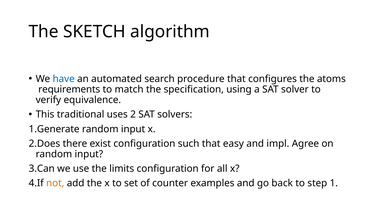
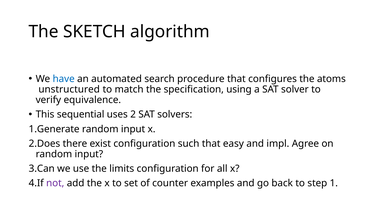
requirements: requirements -> unstructured
traditional: traditional -> sequential
not colour: orange -> purple
